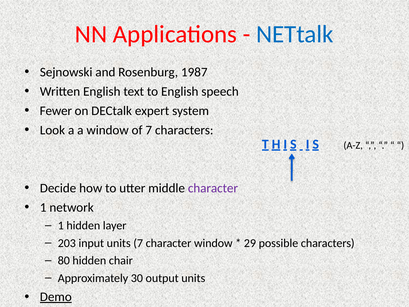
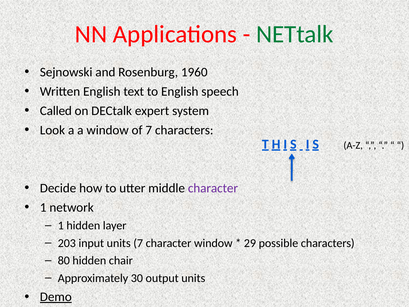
NETtalk colour: blue -> green
1987: 1987 -> 1960
Fewer: Fewer -> Called
